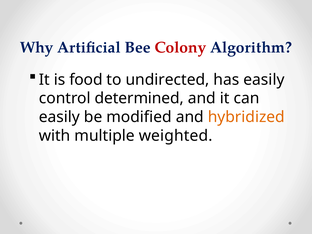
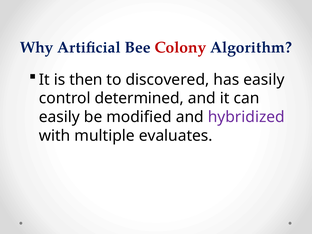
food: food -> then
undirected: undirected -> discovered
hybridized colour: orange -> purple
weighted: weighted -> evaluates
